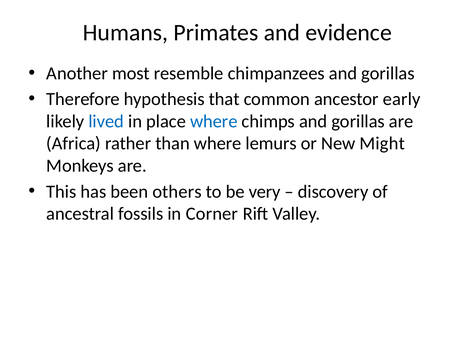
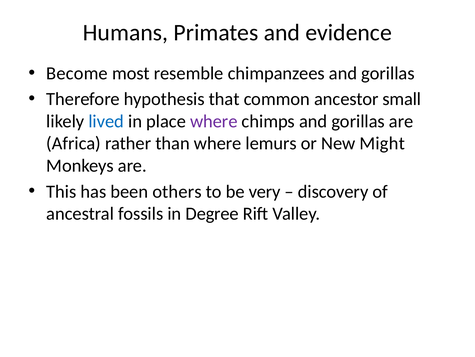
Another: Another -> Become
early: early -> small
where at (214, 121) colour: blue -> purple
Corner: Corner -> Degree
